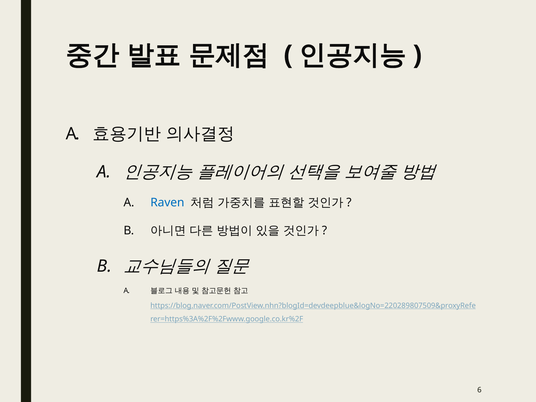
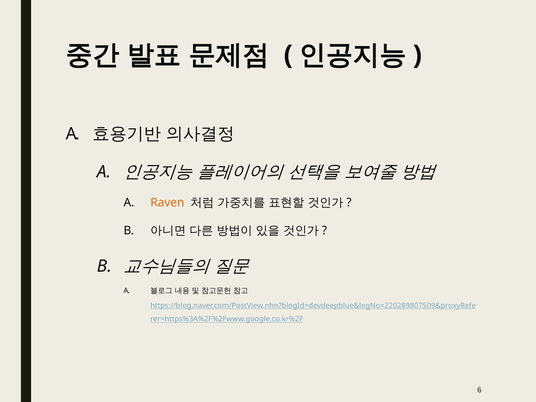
Raven colour: blue -> orange
